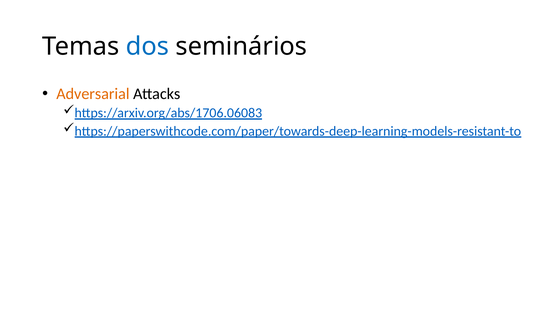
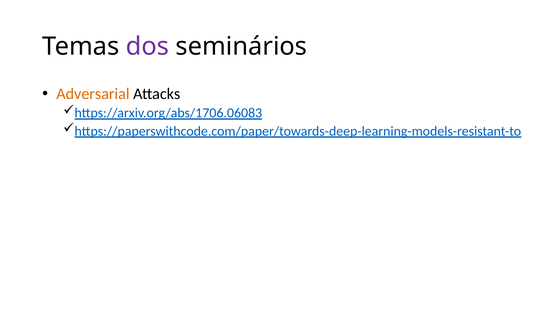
dos colour: blue -> purple
